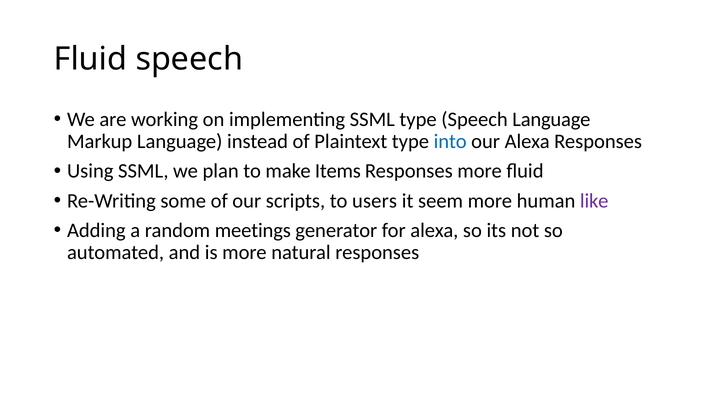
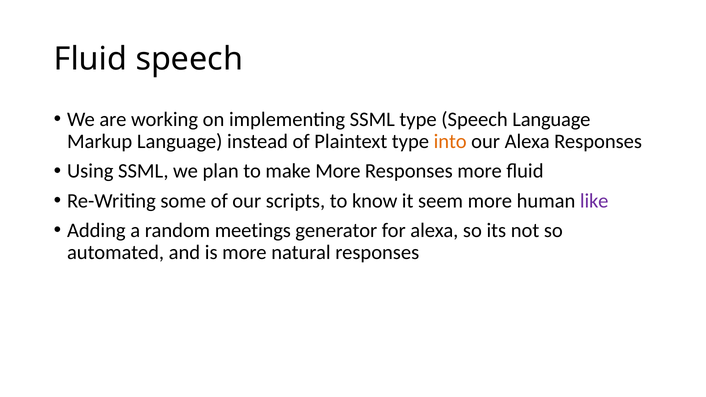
into colour: blue -> orange
make Items: Items -> More
users: users -> know
